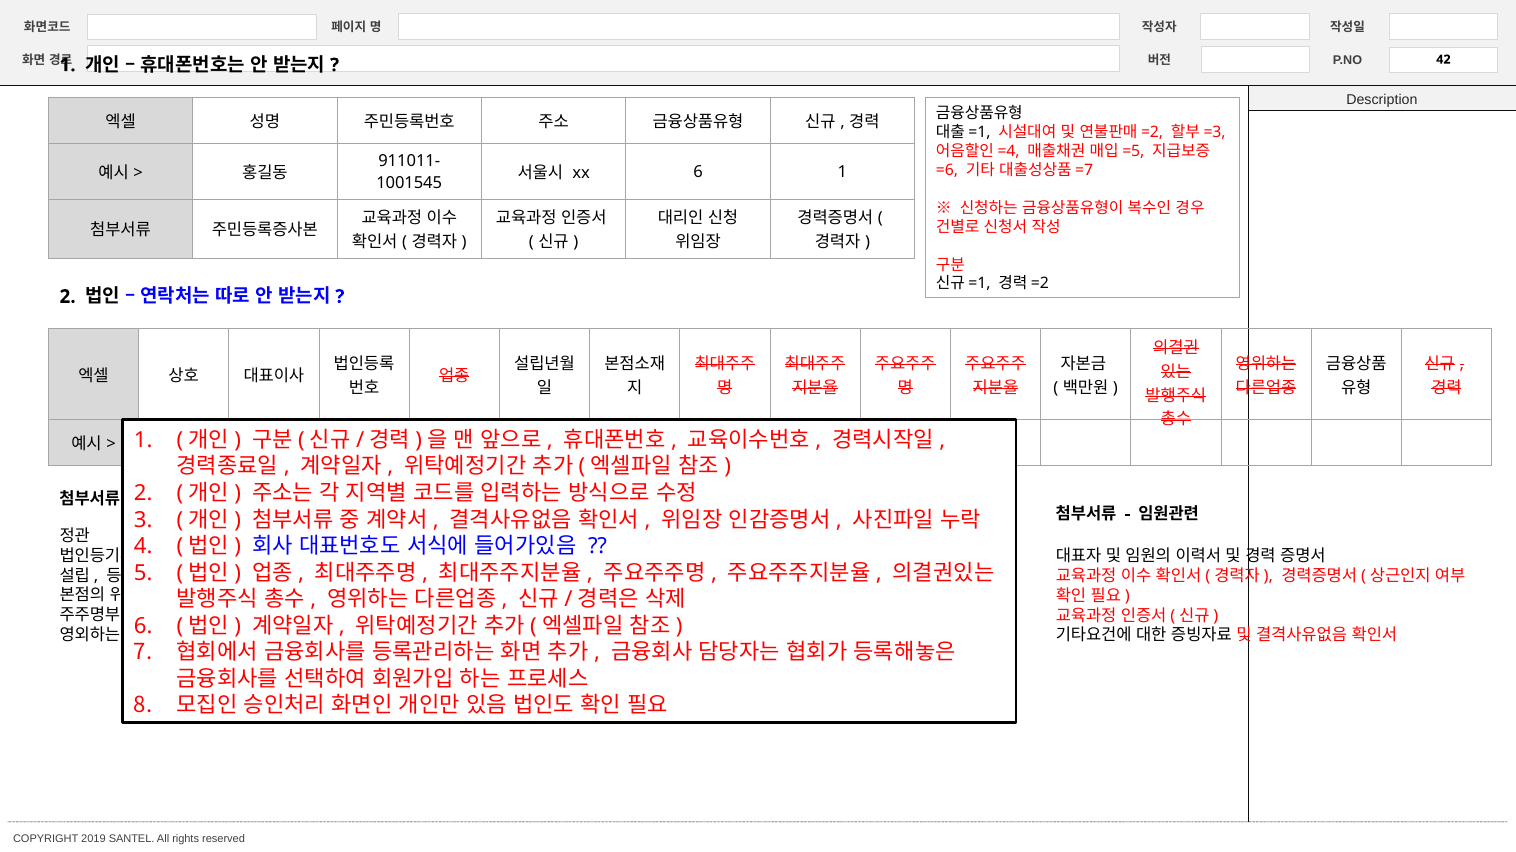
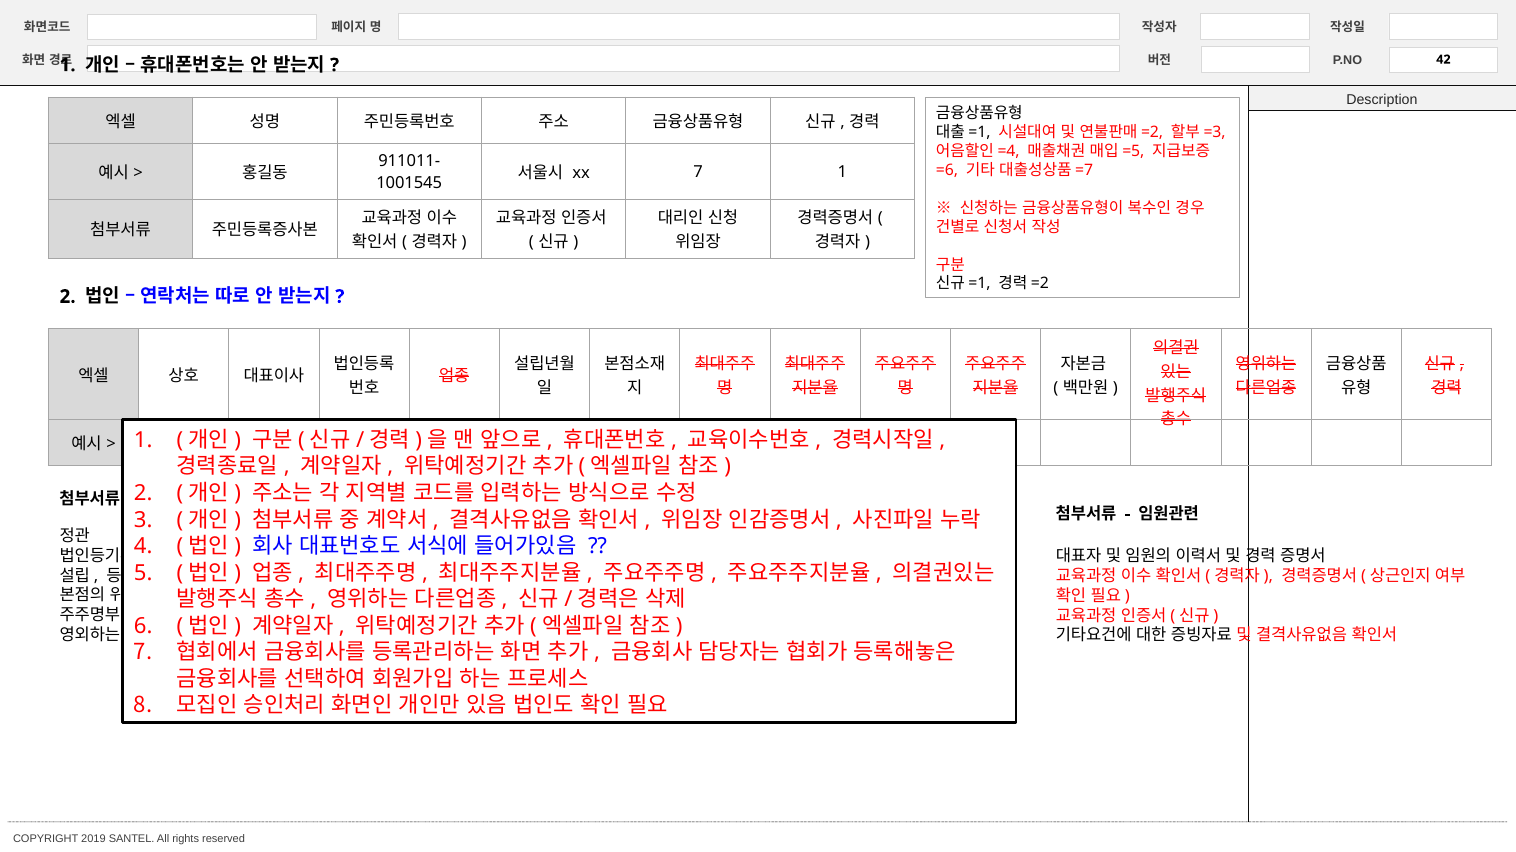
xx 6: 6 -> 7
